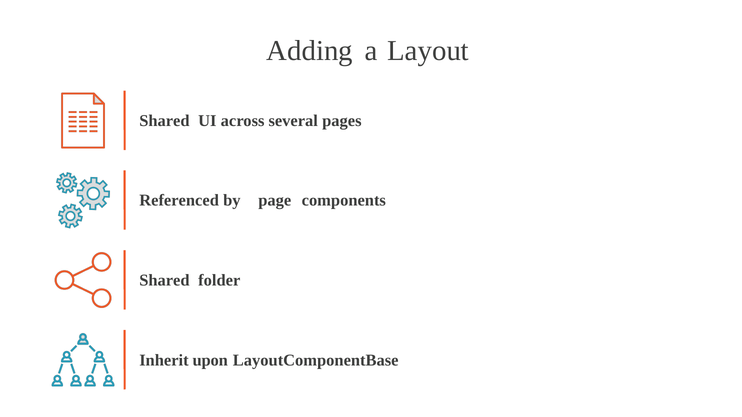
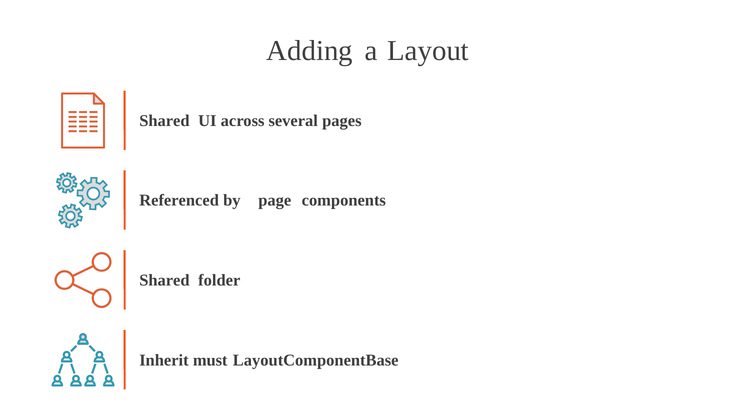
upon: upon -> must
